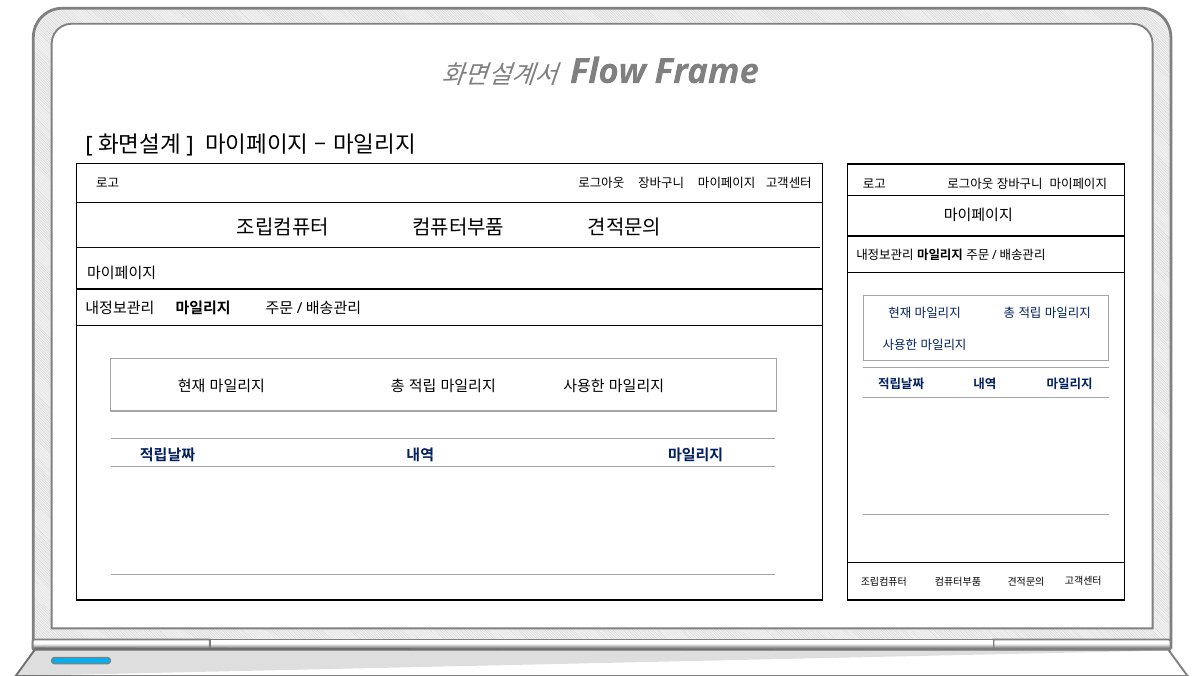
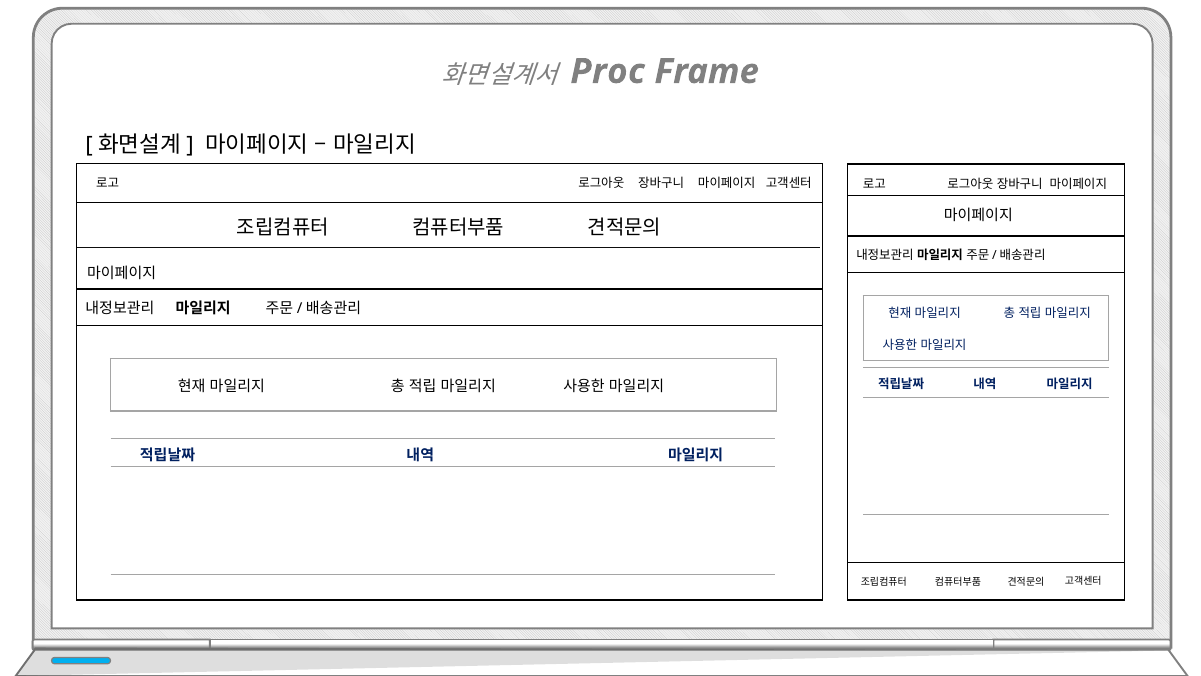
Flow: Flow -> Proc
